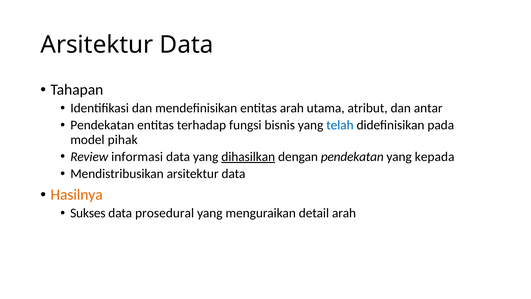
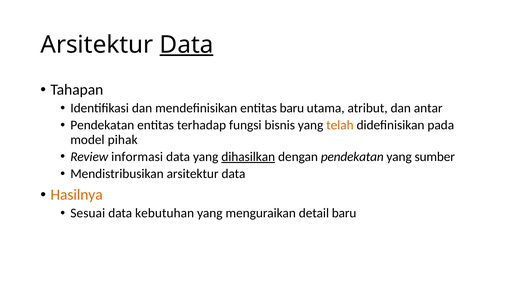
Data at (187, 45) underline: none -> present
entitas arah: arah -> baru
telah colour: blue -> orange
kepada: kepada -> sumber
Sukses: Sukses -> Sesuai
prosedural: prosedural -> kebutuhan
detail arah: arah -> baru
